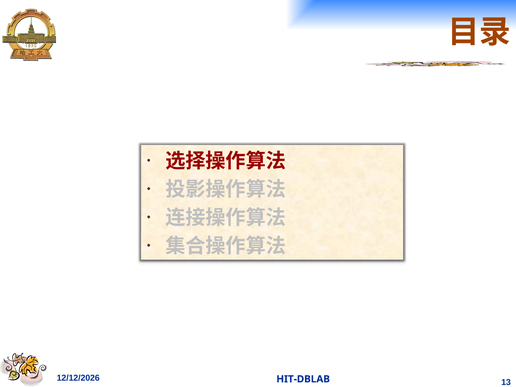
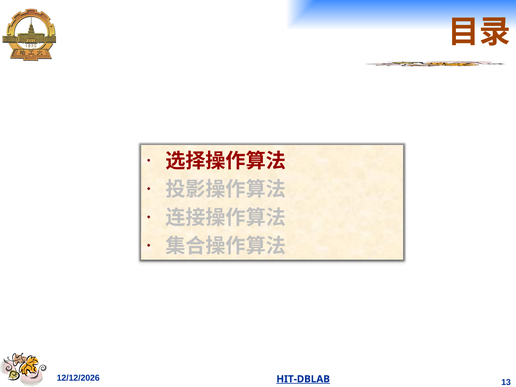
HIT-DBLAB underline: none -> present
